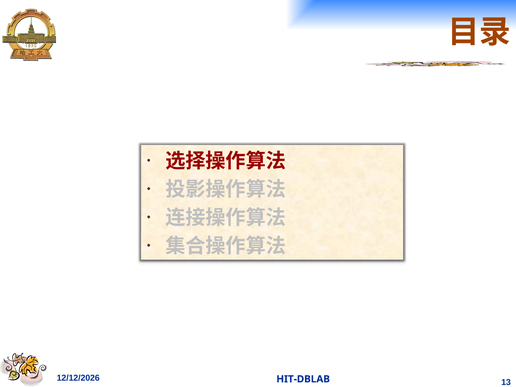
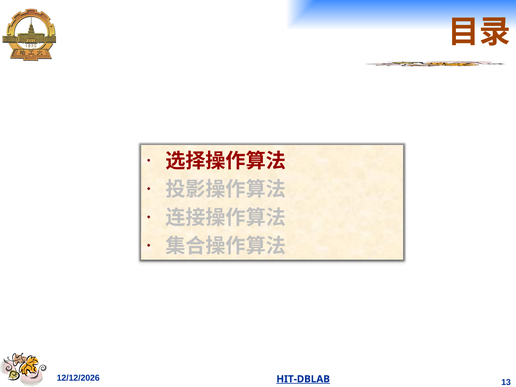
HIT-DBLAB underline: none -> present
